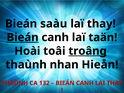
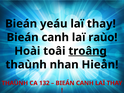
saàu: saàu -> yeáu
Bieán at (23, 37) underline: present -> none
taän: taän -> raùo
